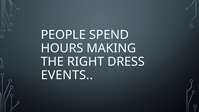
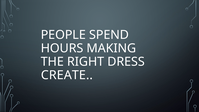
EVENTS: EVENTS -> CREATE
